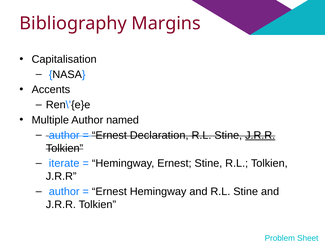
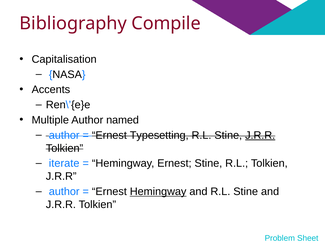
Margins: Margins -> Compile
Declaration: Declaration -> Typesetting
Hemingway at (158, 191) underline: none -> present
